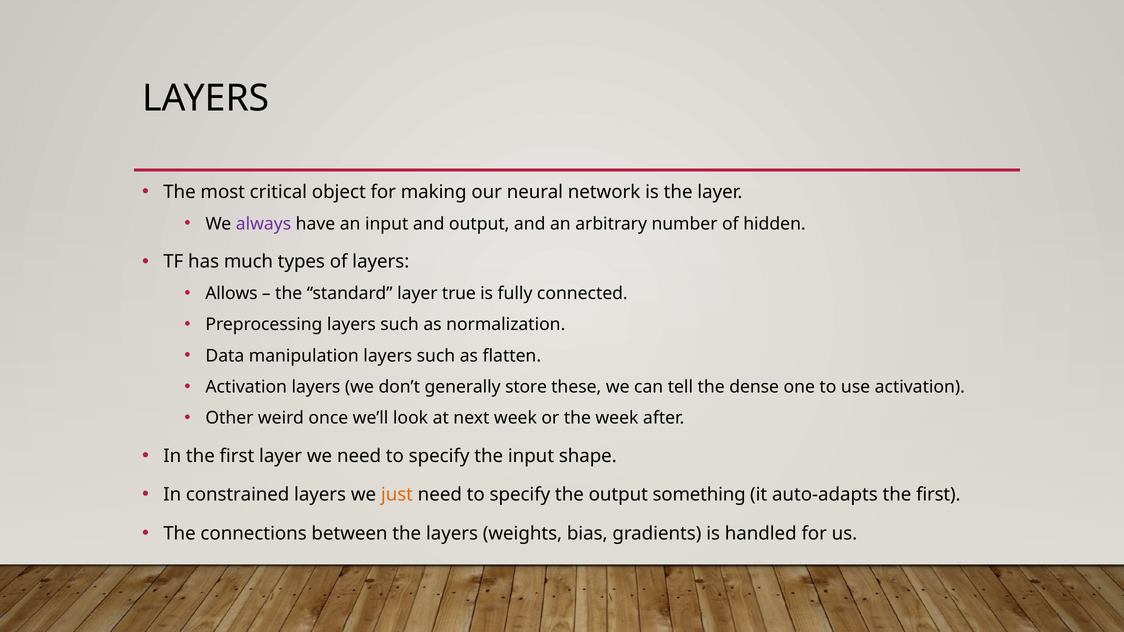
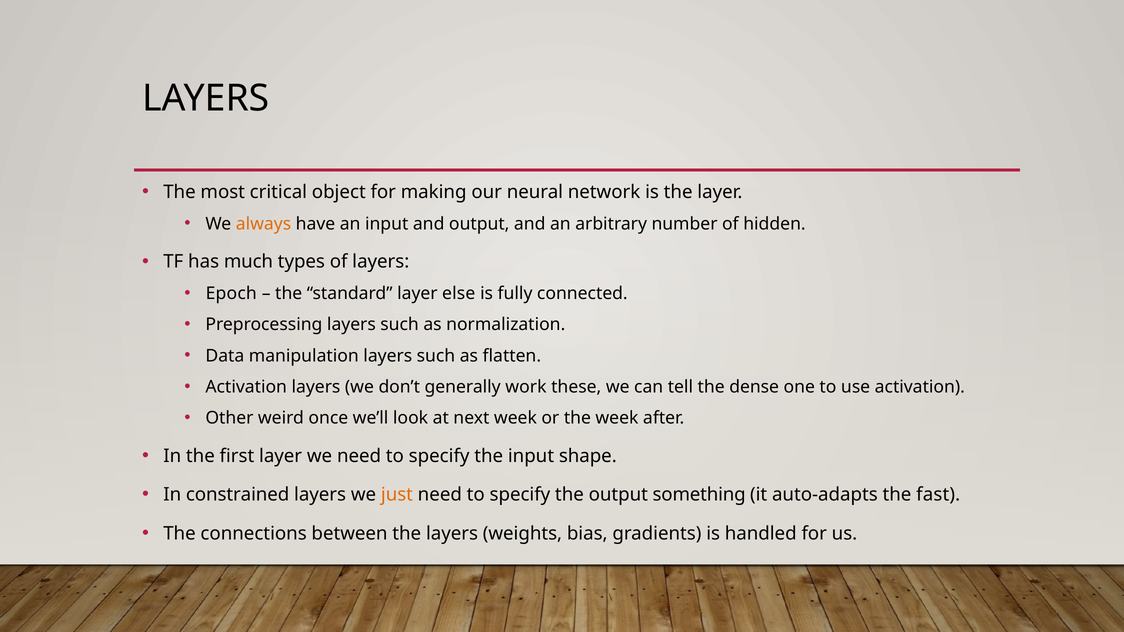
always colour: purple -> orange
Allows: Allows -> Epoch
true: true -> else
store: store -> work
auto-adapts the first: first -> fast
